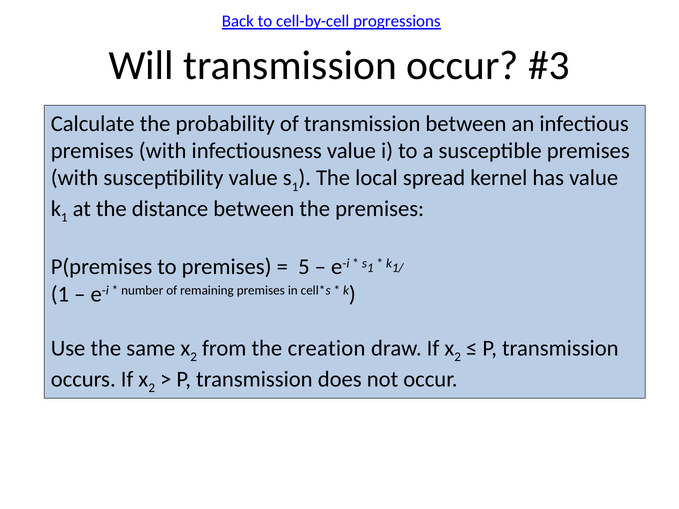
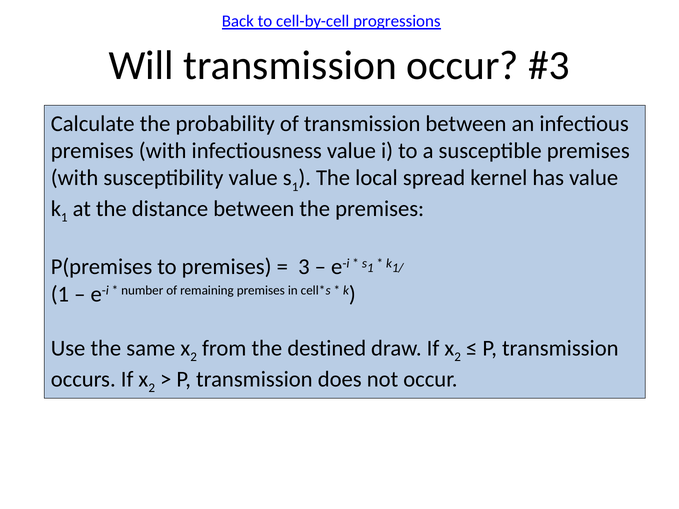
5: 5 -> 3
creation: creation -> destined
